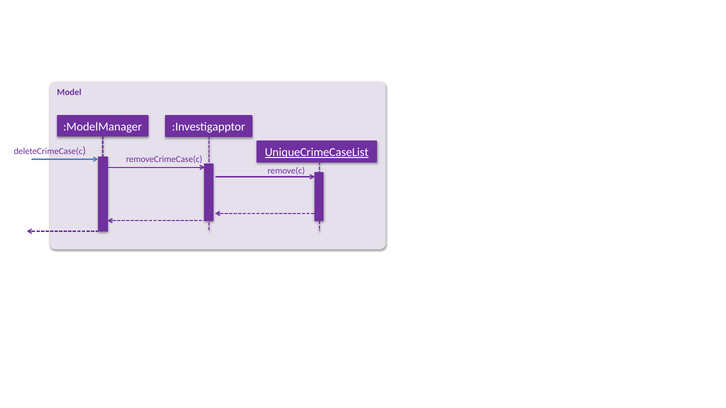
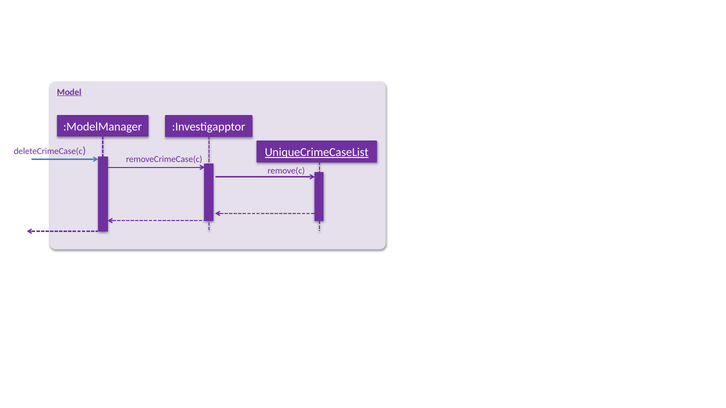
Model underline: none -> present
